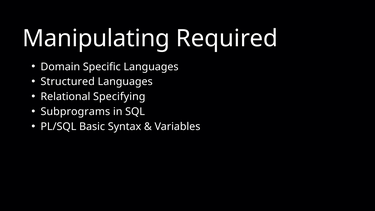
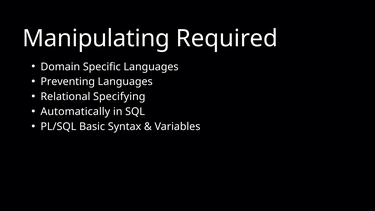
Structured: Structured -> Preventing
Subprograms: Subprograms -> Automatically
